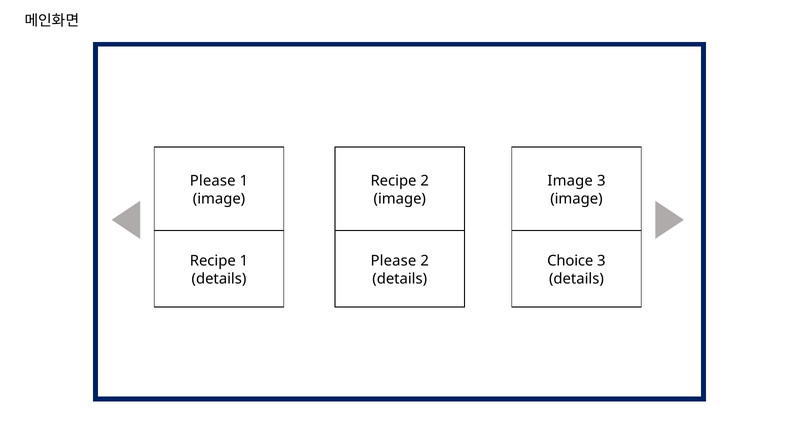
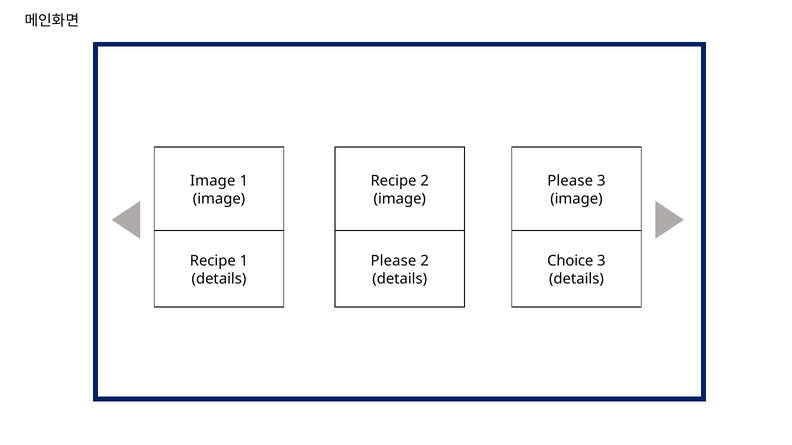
Please at (213, 181): Please -> Image
Image at (570, 181): Image -> Please
